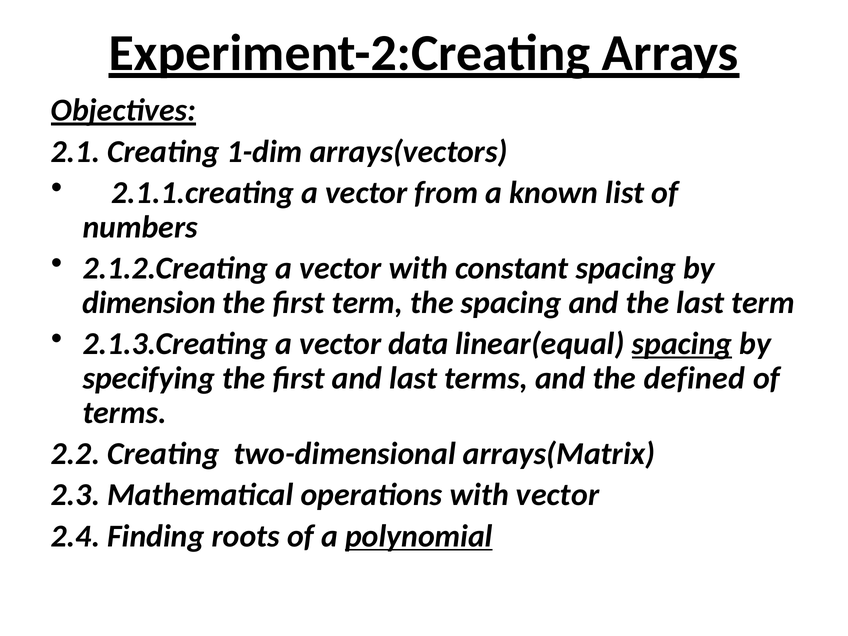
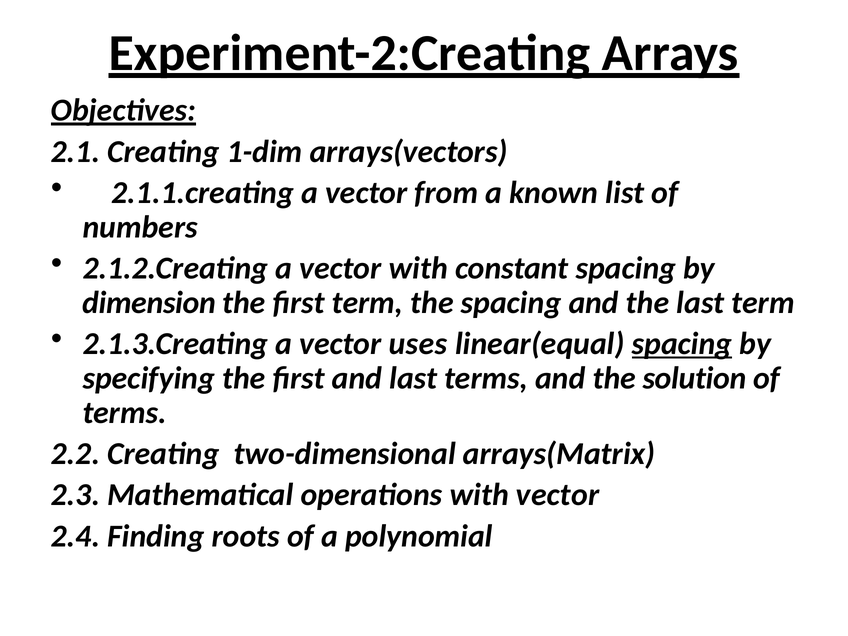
data: data -> uses
defined: defined -> solution
polynomial underline: present -> none
